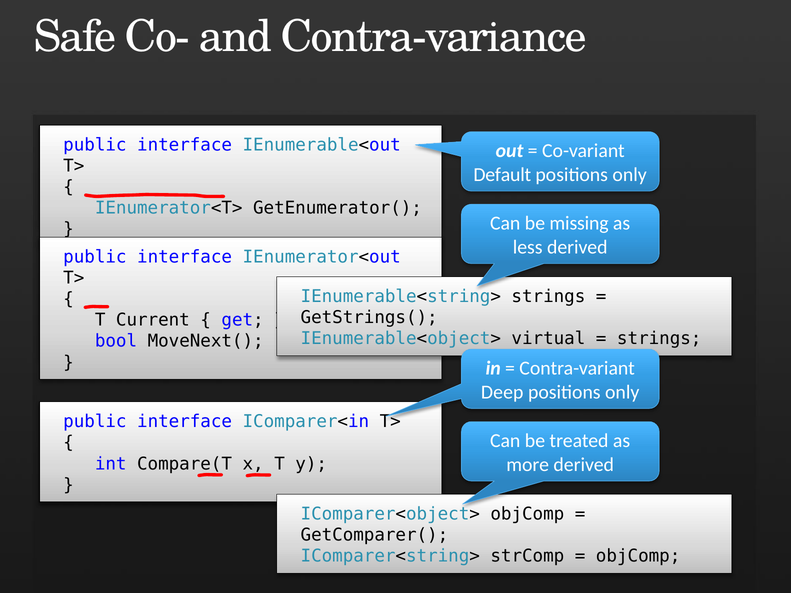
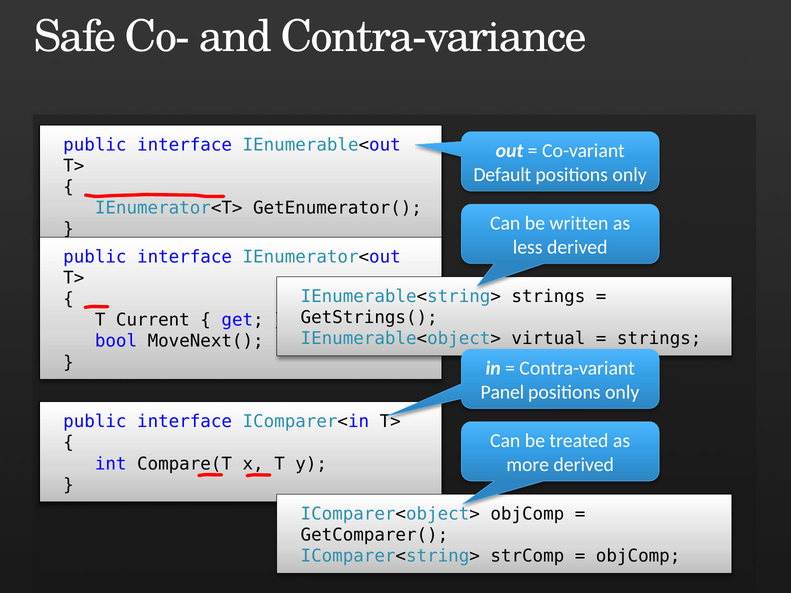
missing: missing -> written
Deep: Deep -> Panel
